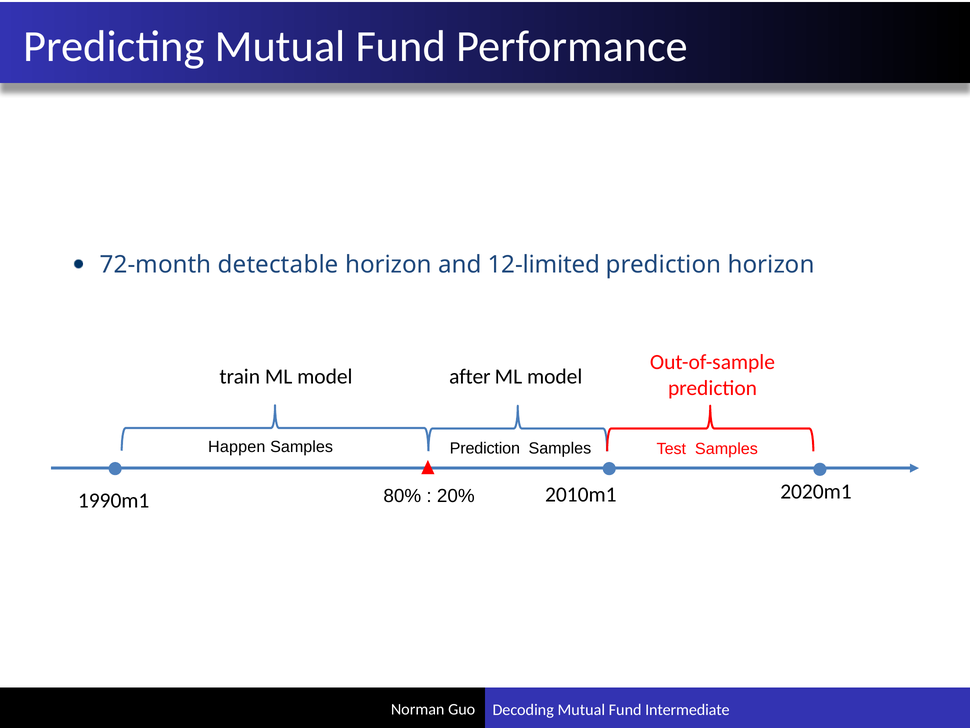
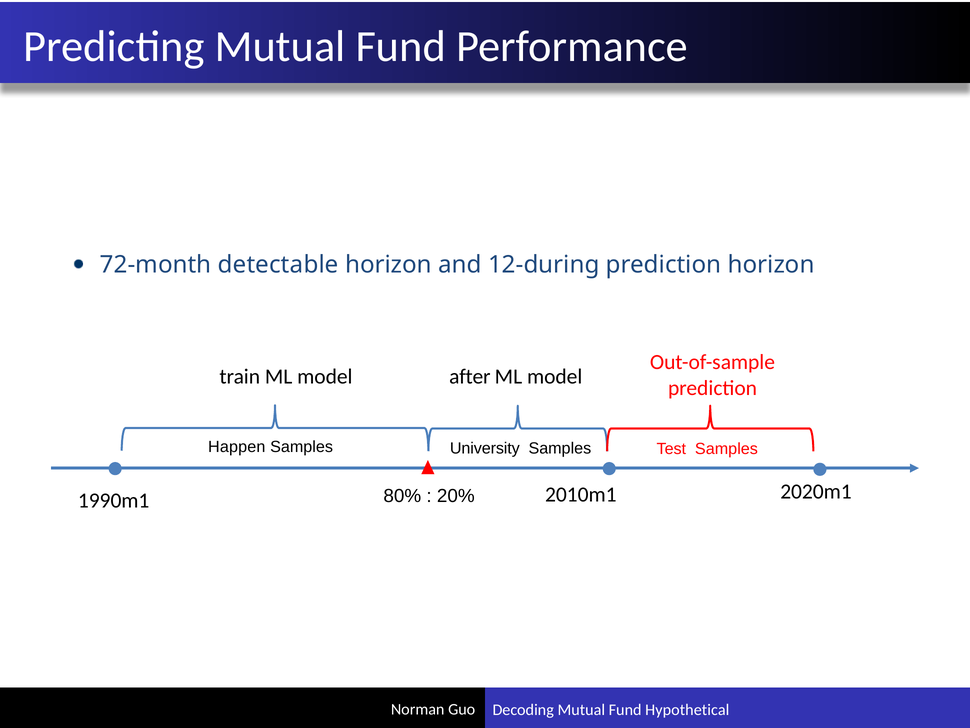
12-limited: 12-limited -> 12-during
Samples Prediction: Prediction -> University
Intermediate: Intermediate -> Hypothetical
